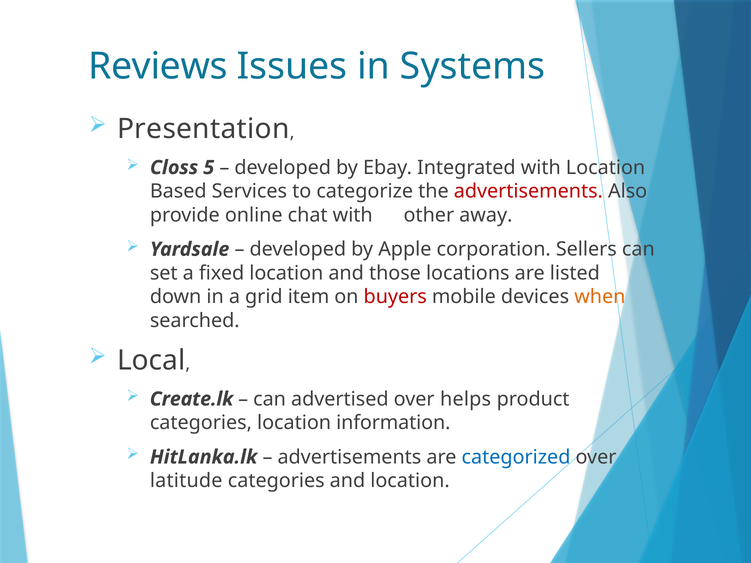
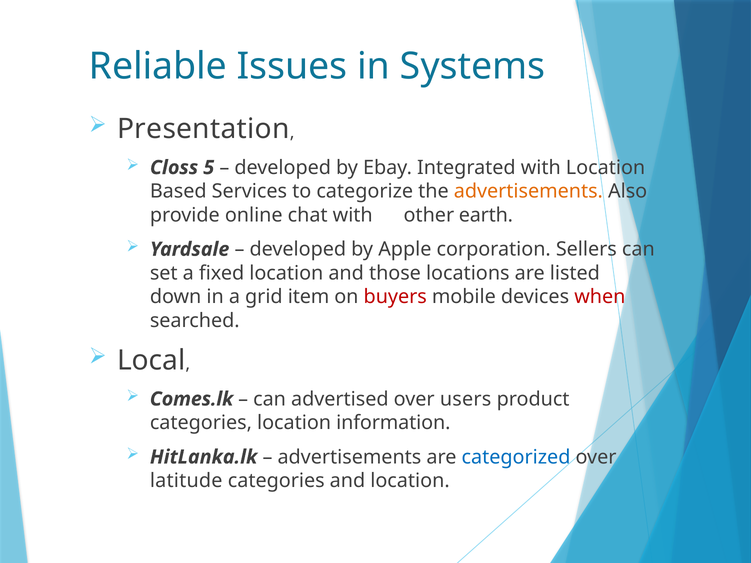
Reviews: Reviews -> Reliable
advertisements at (528, 191) colour: red -> orange
away: away -> earth
when colour: orange -> red
Create.lk: Create.lk -> Comes.lk
helps: helps -> users
